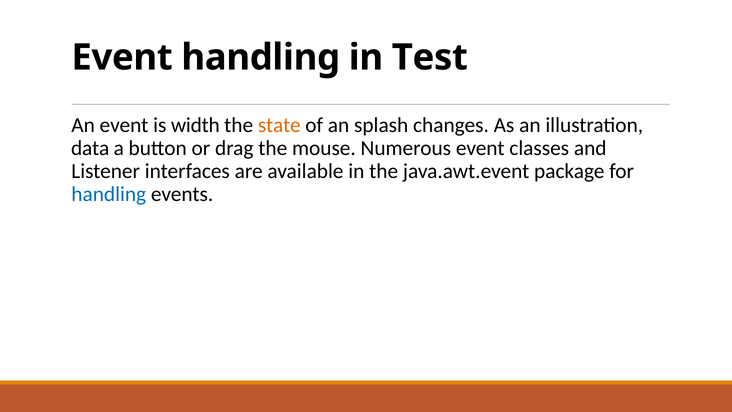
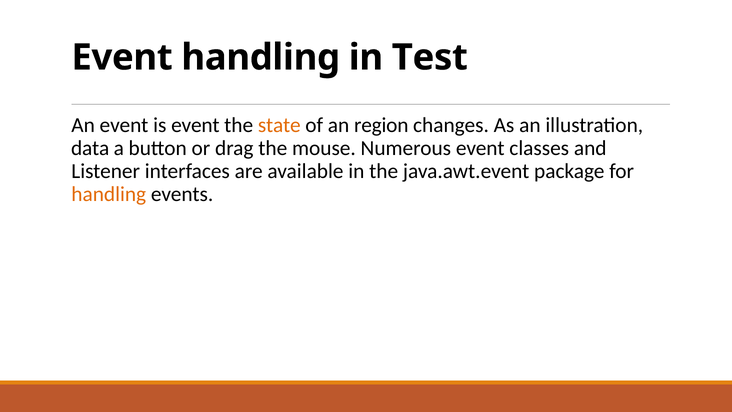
is width: width -> event
splash: splash -> region
handling at (109, 194) colour: blue -> orange
